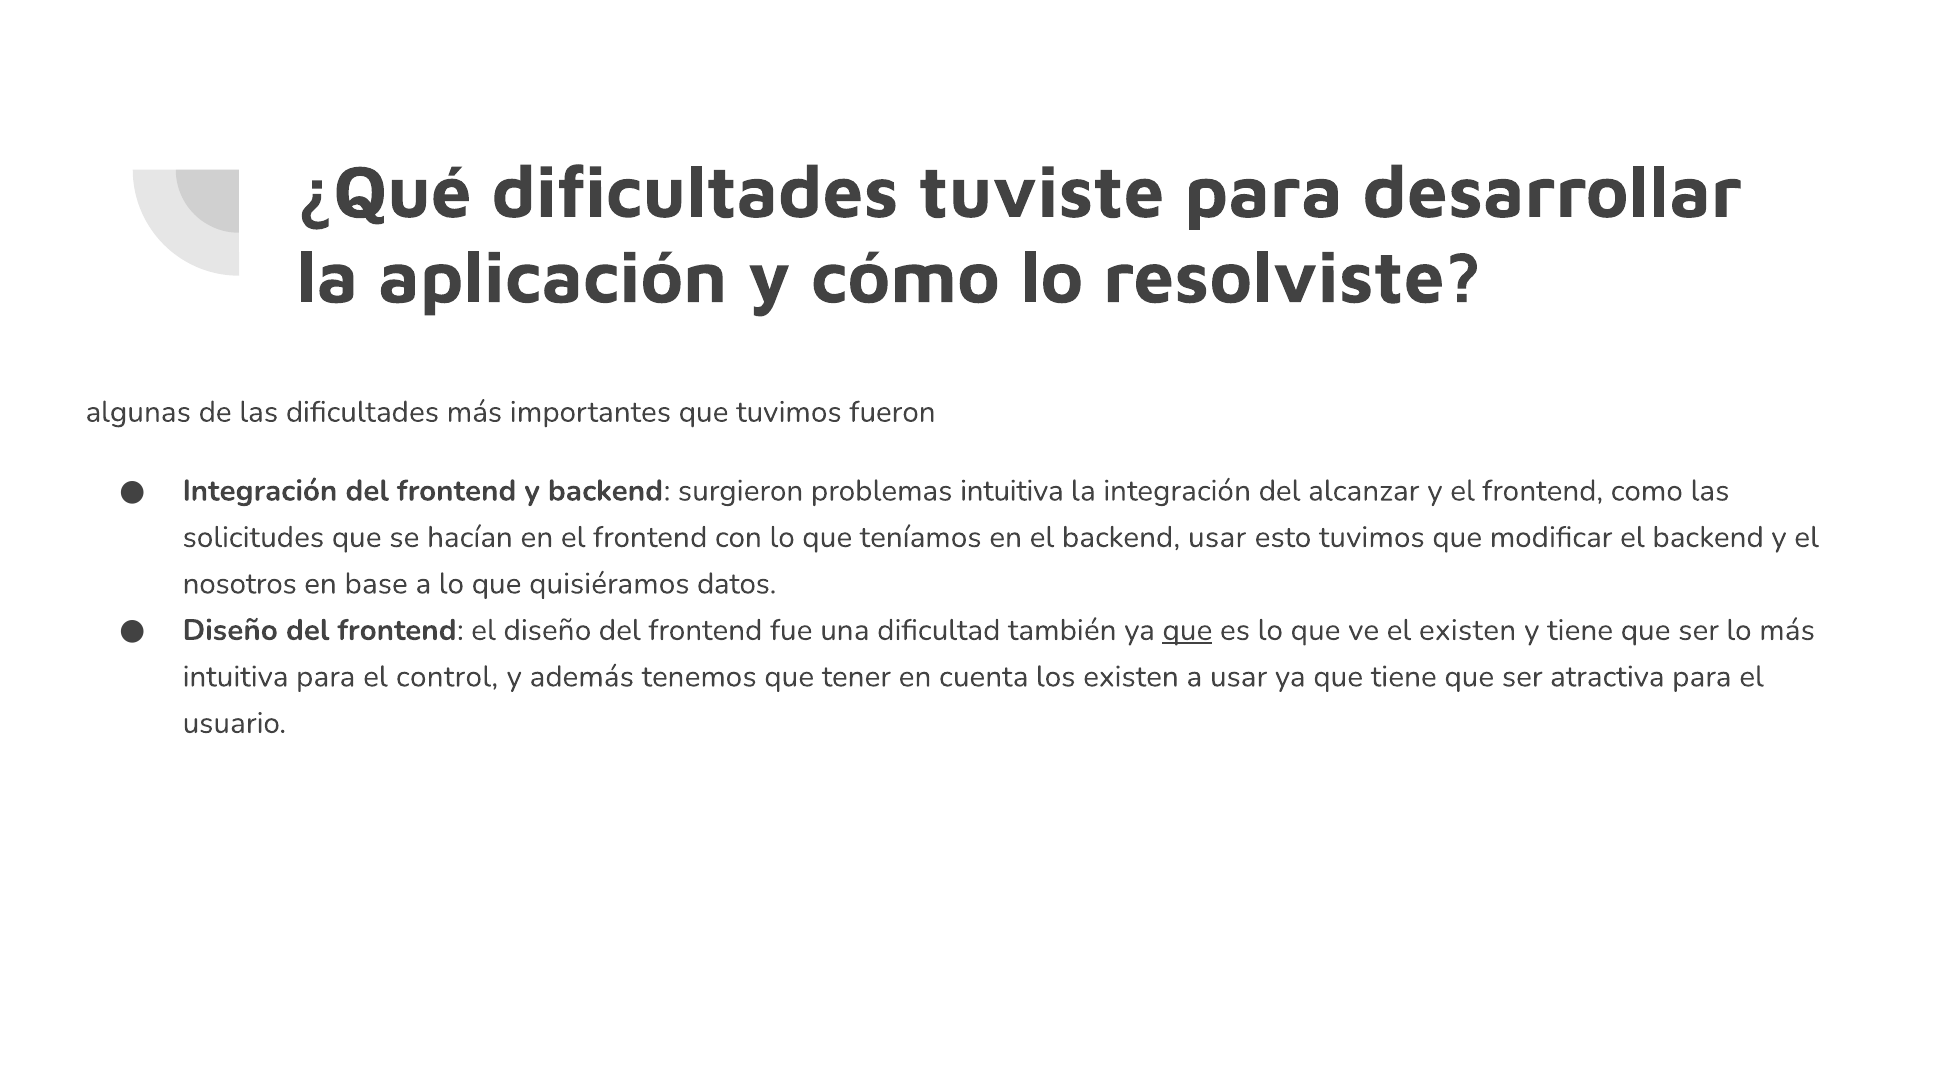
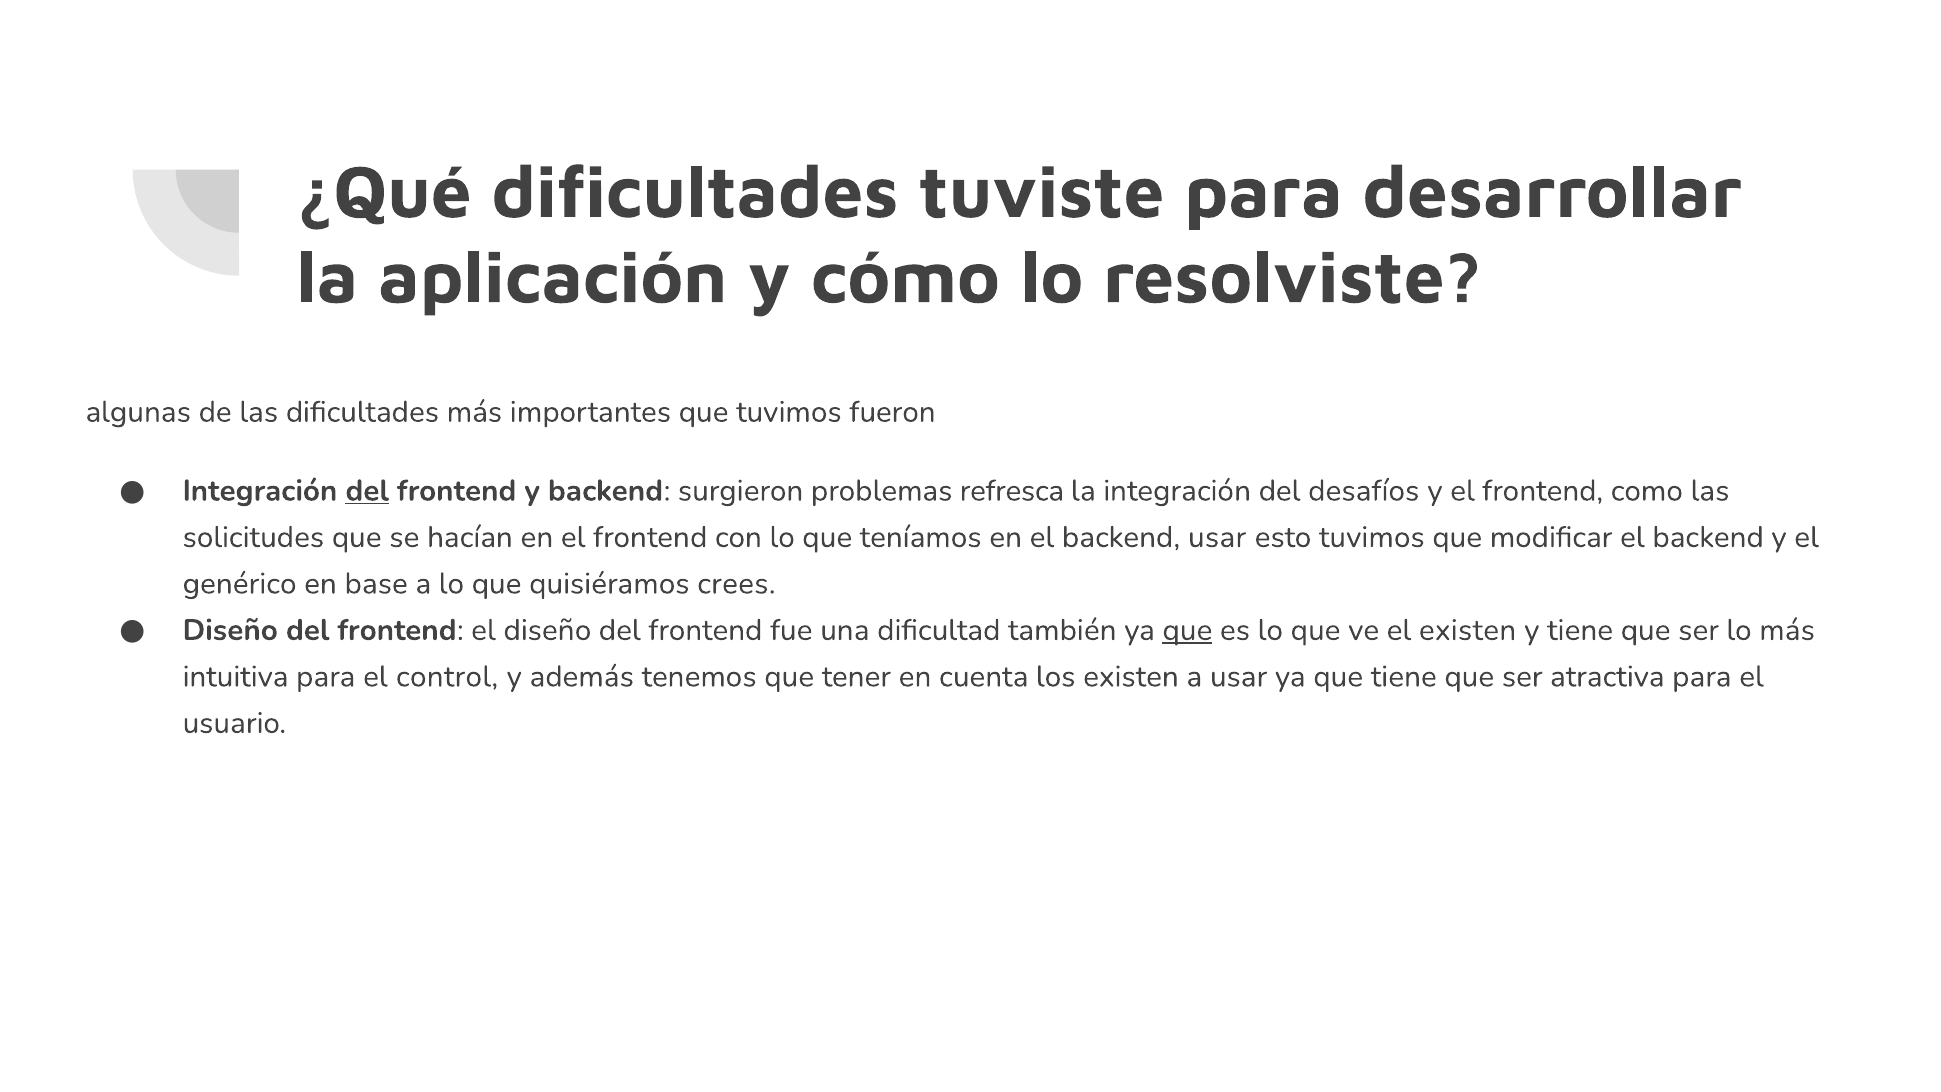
del at (367, 491) underline: none -> present
problemas intuitiva: intuitiva -> refresca
alcanzar: alcanzar -> desafíos
nosotros: nosotros -> genérico
datos: datos -> crees
